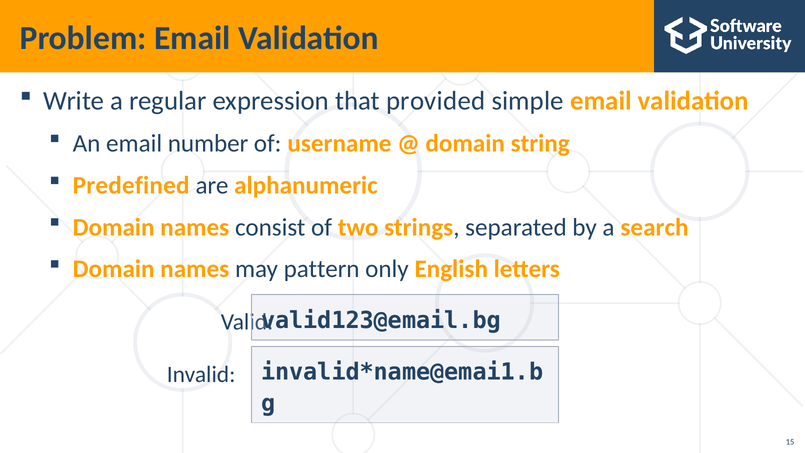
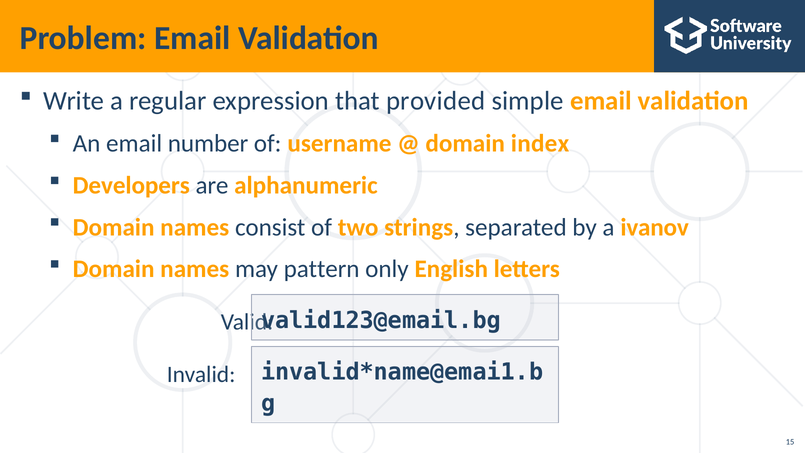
string: string -> index
Predefined: Predefined -> Developers
search: search -> ivanov
